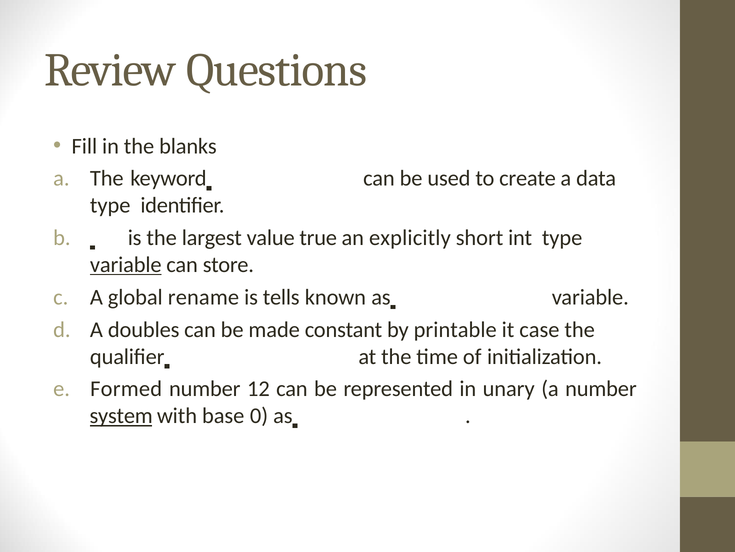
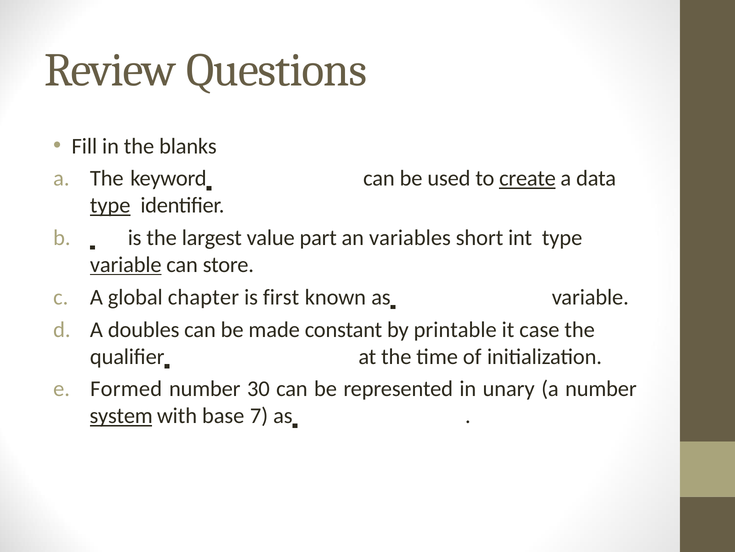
create underline: none -> present
type at (110, 205) underline: none -> present
true: true -> part
explicitly: explicitly -> variables
rename: rename -> chapter
tells: tells -> first
12: 12 -> 30
0: 0 -> 7
